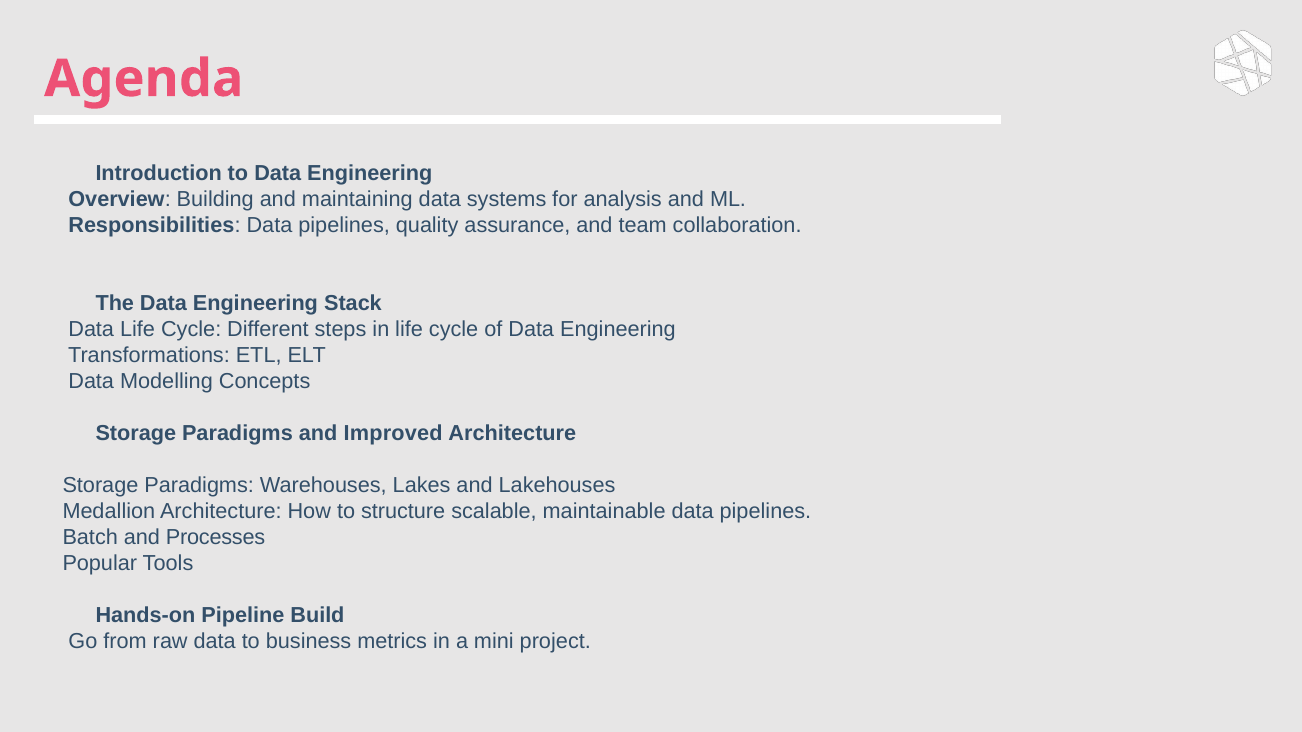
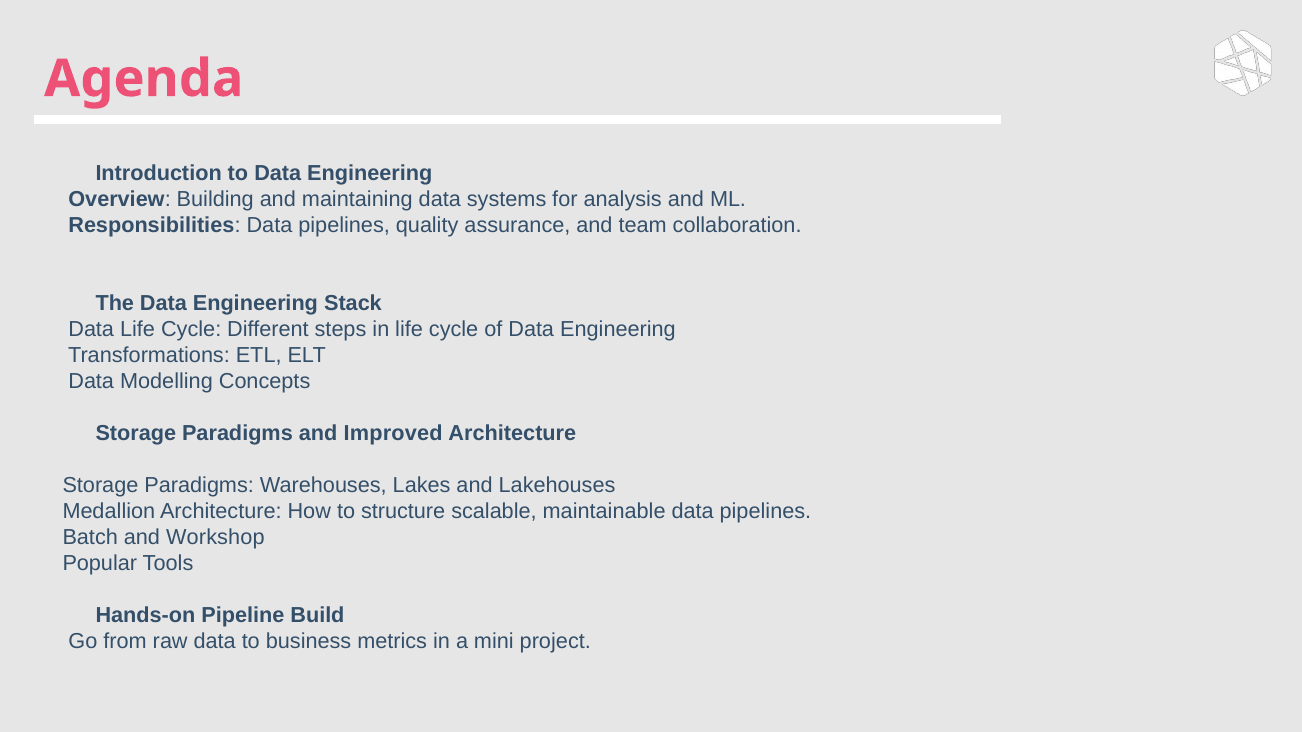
Processes: Processes -> Workshop
